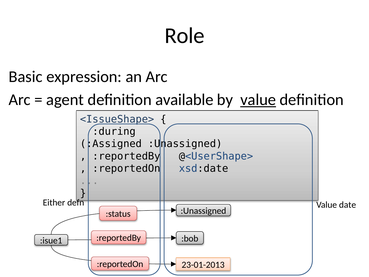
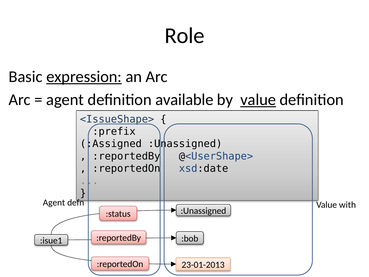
expression underline: none -> present
:during: :during -> :prefix
Either at (54, 202): Either -> Agent
date: date -> with
